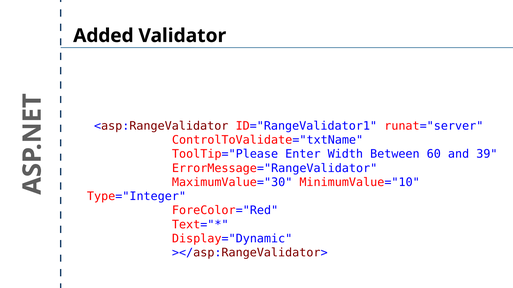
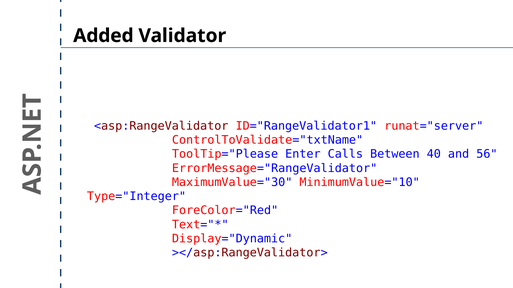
Width: Width -> Calls
60: 60 -> 40
39: 39 -> 56
